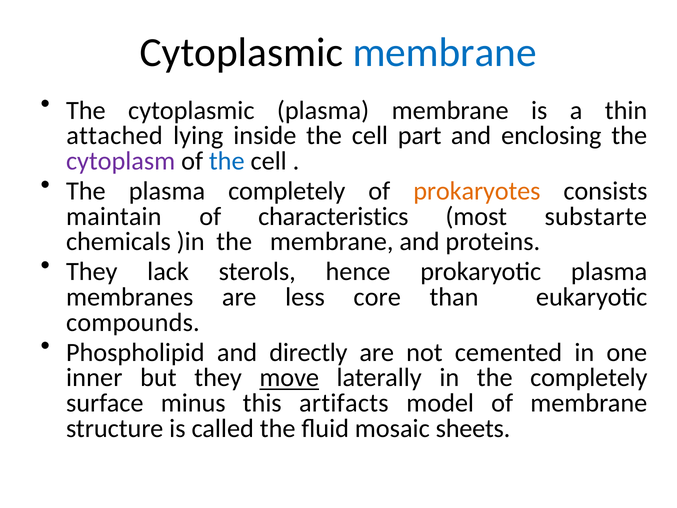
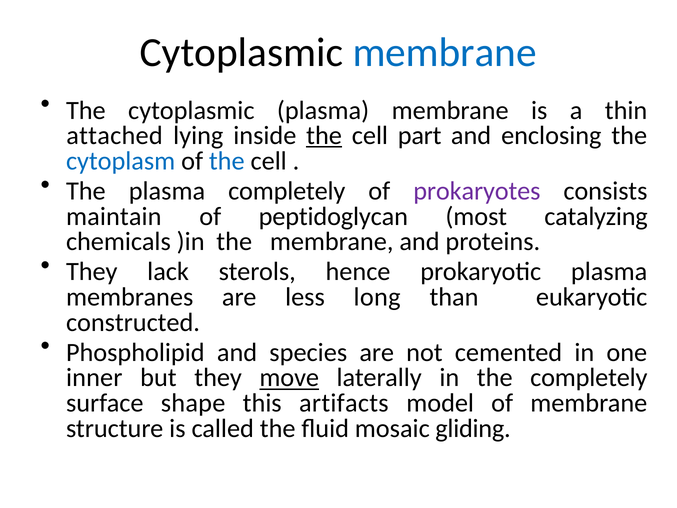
the at (324, 136) underline: none -> present
cytoplasm colour: purple -> blue
prokaryotes colour: orange -> purple
characteristics: characteristics -> peptidoglycan
substarte: substarte -> catalyzing
core: core -> long
compounds: compounds -> constructed
directly: directly -> species
minus: minus -> shape
sheets: sheets -> gliding
